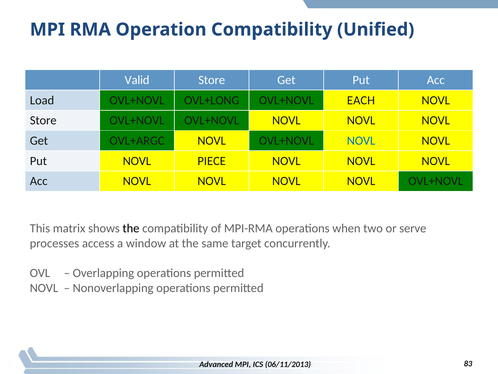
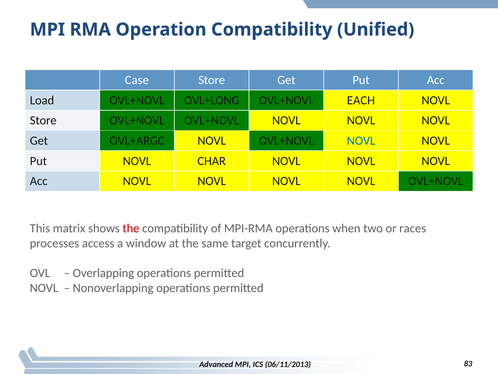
Valid: Valid -> Case
PIECE: PIECE -> CHAR
the at (131, 228) colour: black -> red
serve: serve -> races
